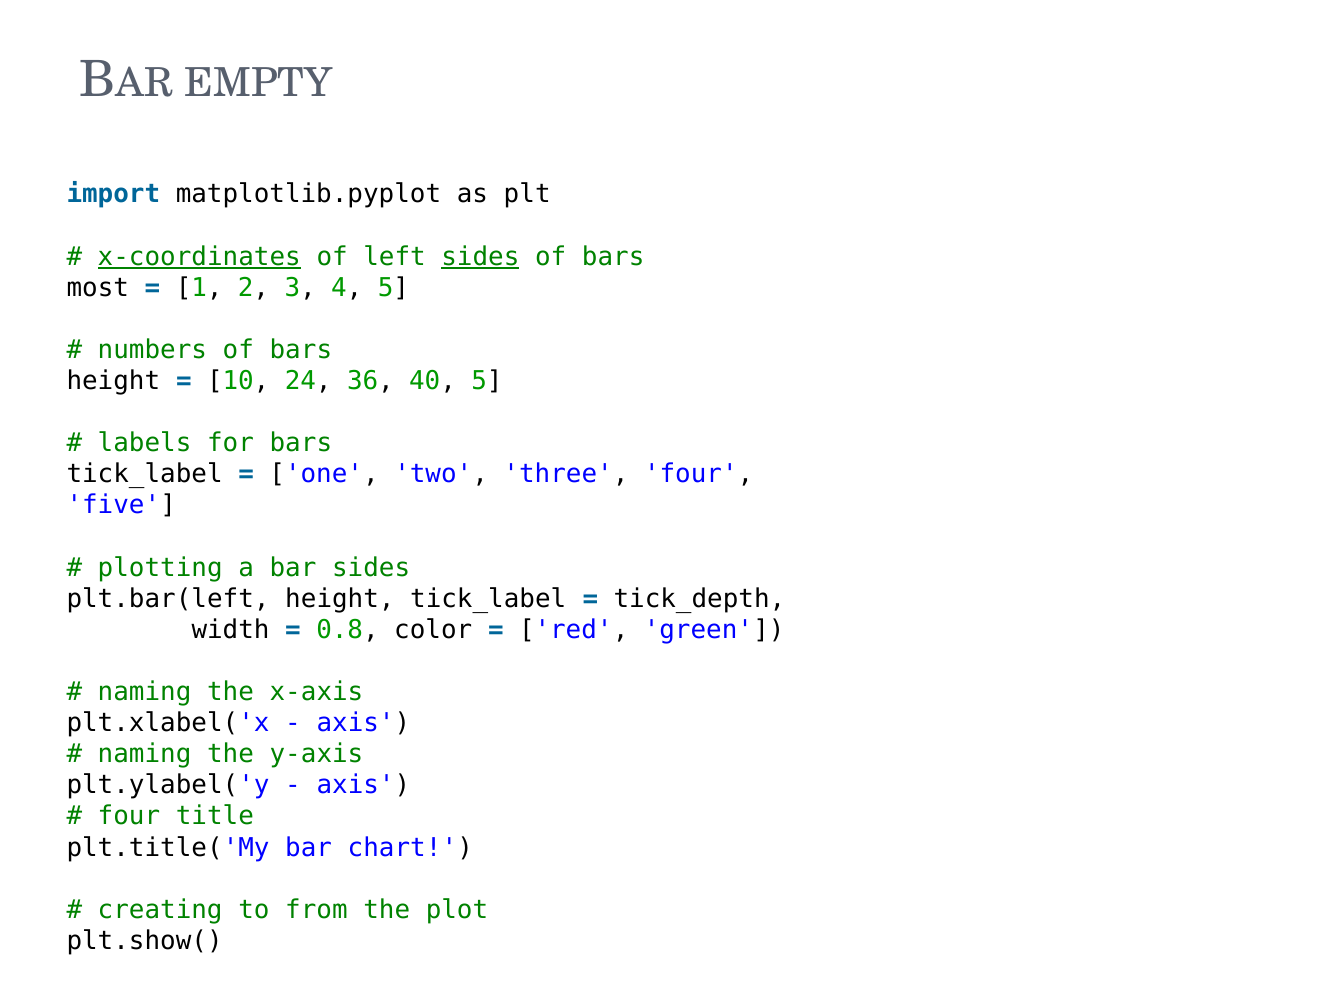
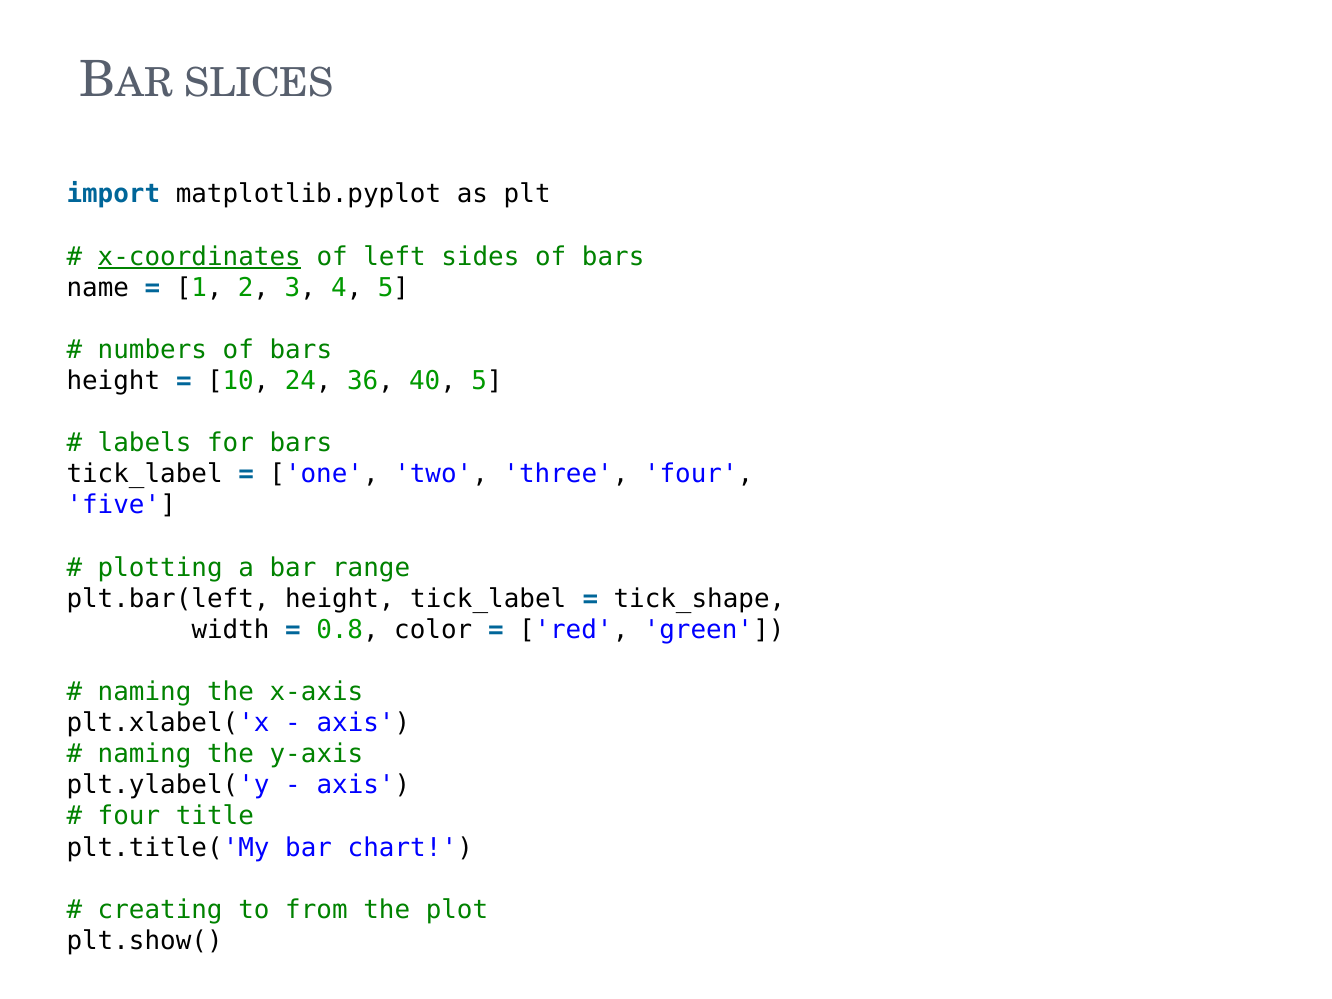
EMPTY: EMPTY -> SLICES
sides at (480, 257) underline: present -> none
most: most -> name
bar sides: sides -> range
tick_depth: tick_depth -> tick_shape
